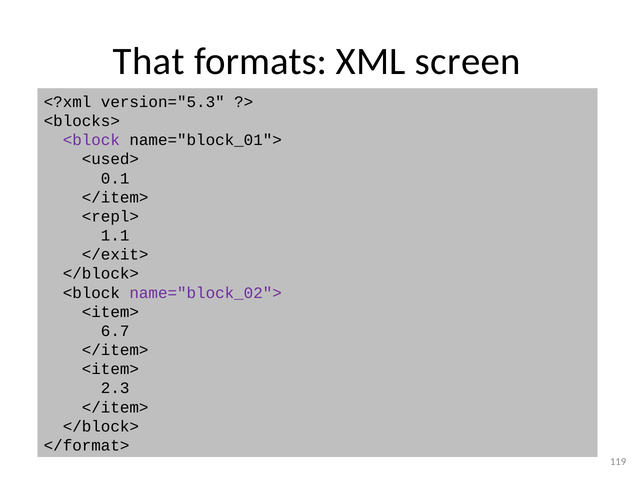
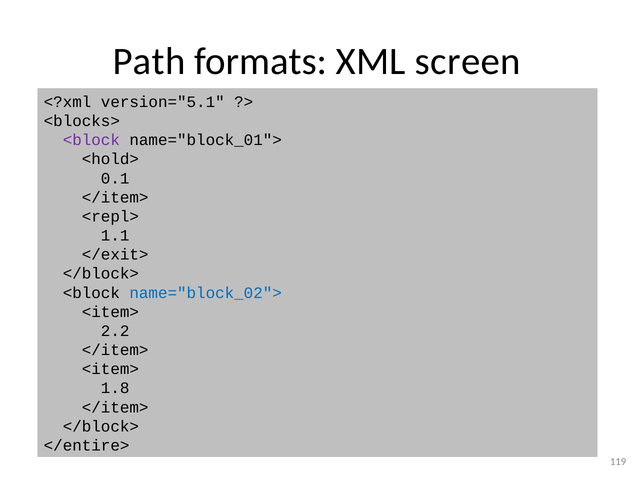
That: That -> Path
version="5.3: version="5.3 -> version="5.1
<used>: <used> -> <hold>
name="block_02"> colour: purple -> blue
6.7: 6.7 -> 2.2
2.3: 2.3 -> 1.8
</format>: </format> -> </entire>
